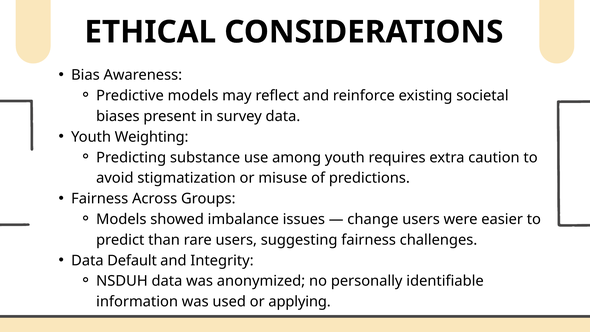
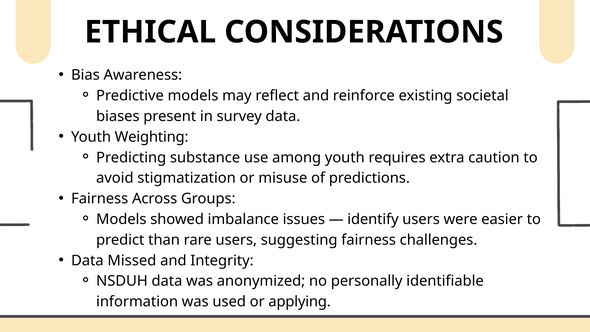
change: change -> identify
Default: Default -> Missed
